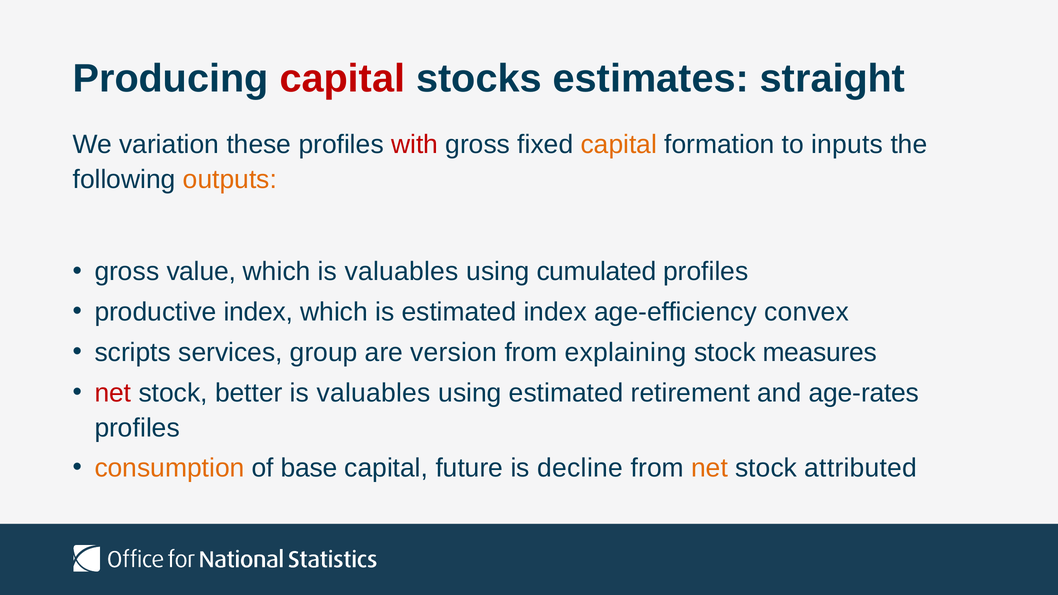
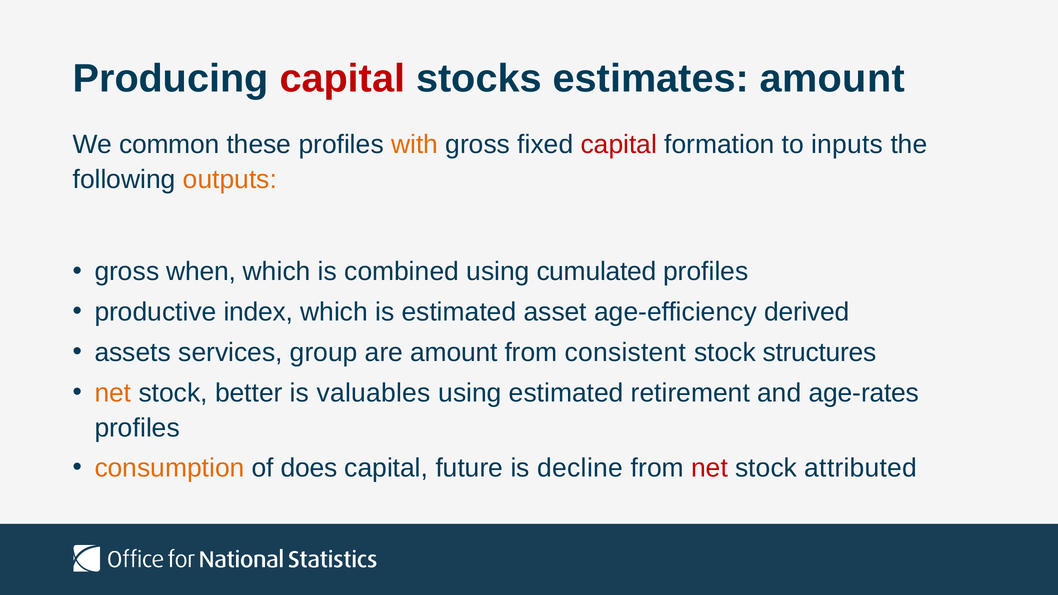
estimates straight: straight -> amount
variation: variation -> common
with colour: red -> orange
capital at (619, 144) colour: orange -> red
value: value -> when
which is valuables: valuables -> combined
estimated index: index -> asset
convex: convex -> derived
scripts: scripts -> assets
are version: version -> amount
explaining: explaining -> consistent
measures: measures -> structures
net at (113, 393) colour: red -> orange
base: base -> does
net at (710, 468) colour: orange -> red
